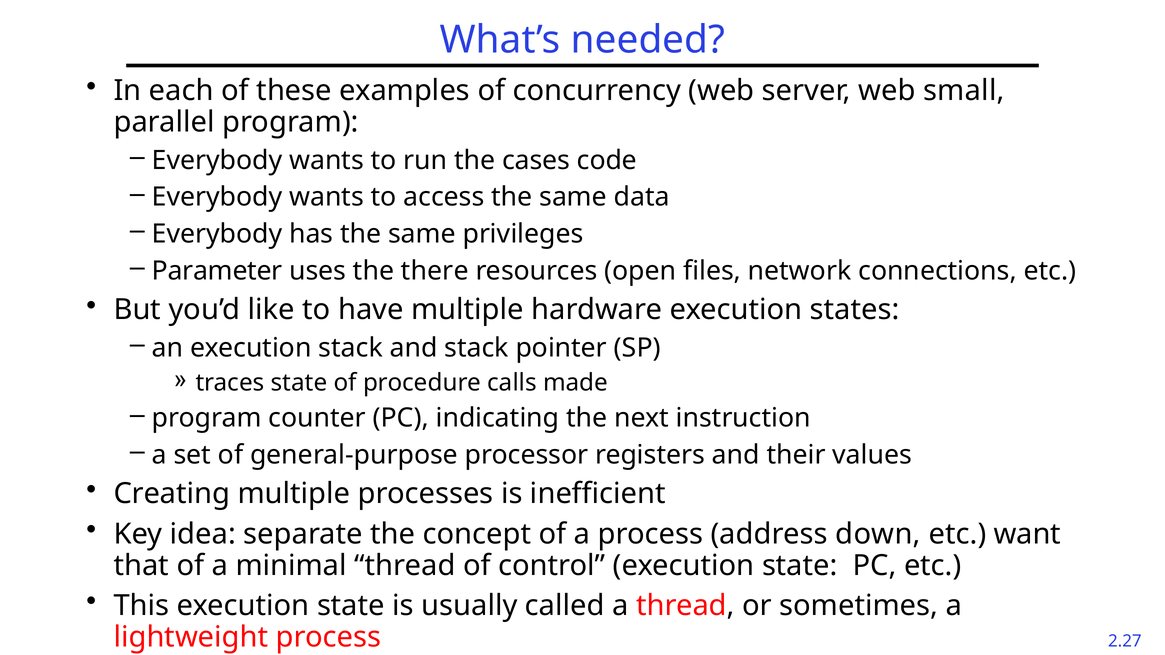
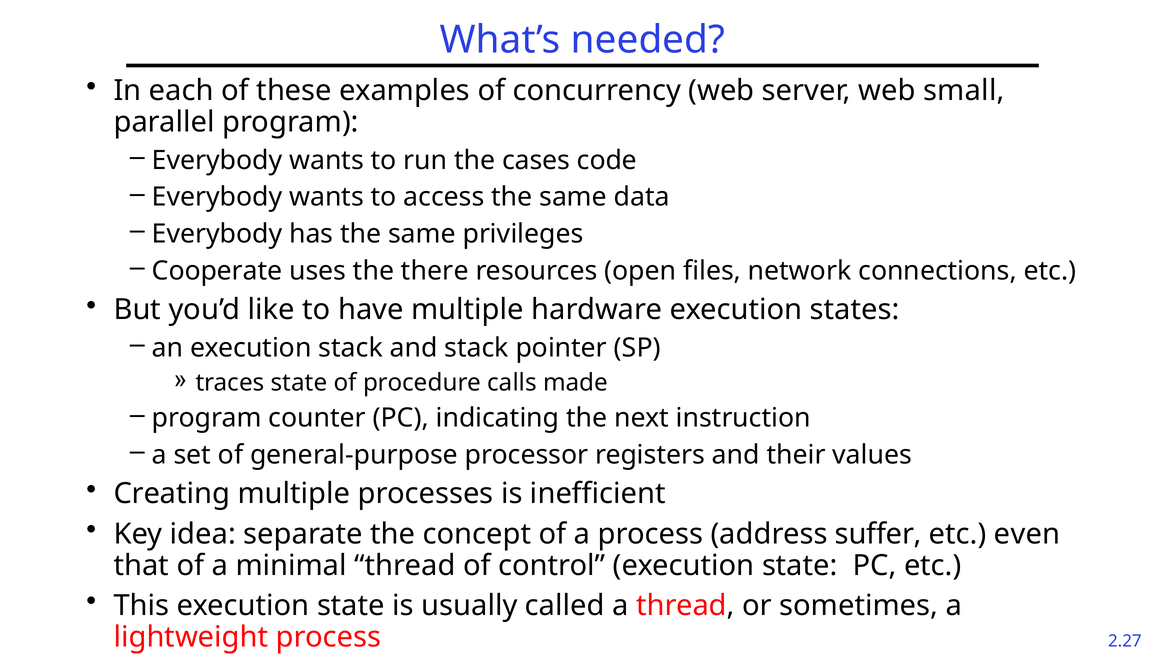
Parameter: Parameter -> Cooperate
down: down -> suffer
want: want -> even
